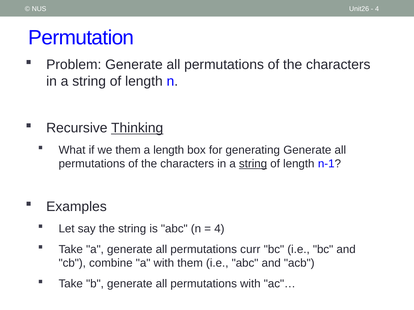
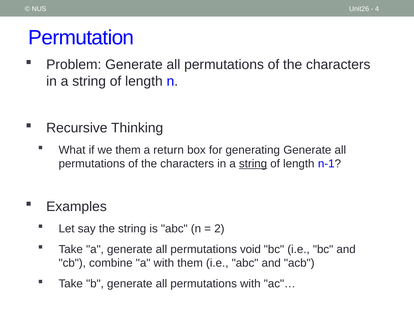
Thinking underline: present -> none
a length: length -> return
4 at (219, 229): 4 -> 2
curr: curr -> void
